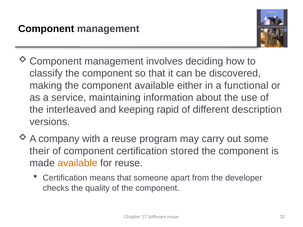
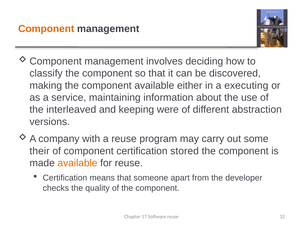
Component at (46, 29) colour: black -> orange
functional: functional -> executing
rapid: rapid -> were
description: description -> abstraction
